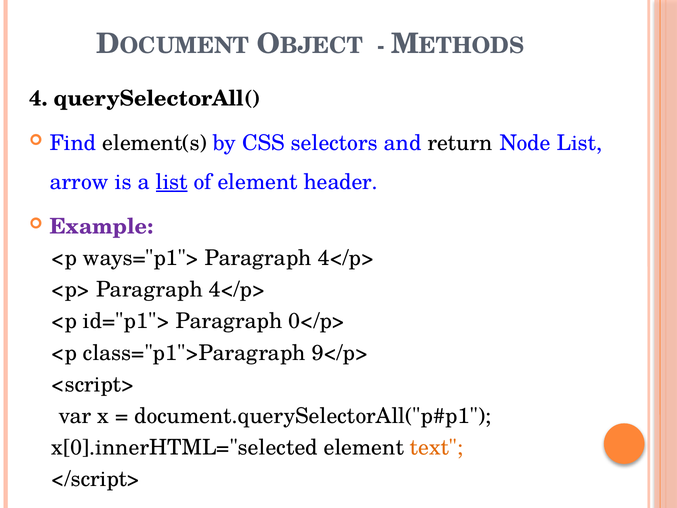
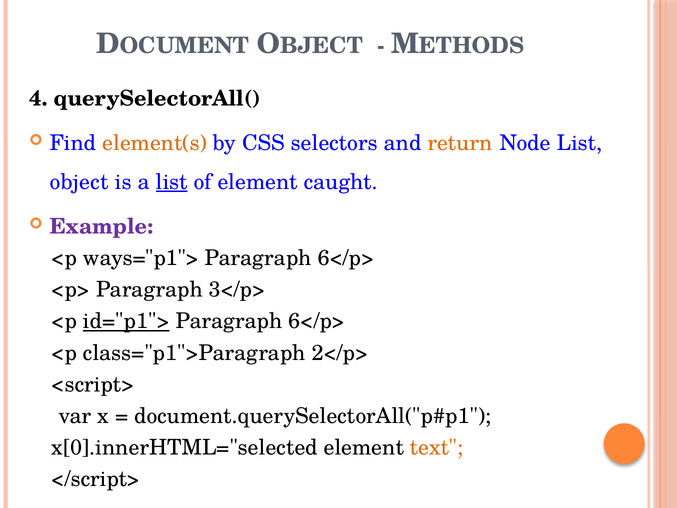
element(s colour: black -> orange
return colour: black -> orange
arrow: arrow -> object
header: header -> caught
4</p> at (346, 258): 4</p> -> 6</p>
<p> Paragraph 4</p>: 4</p> -> 3</p>
id="p1"> underline: none -> present
0</p> at (317, 321): 0</p> -> 6</p>
9</p>: 9</p> -> 2</p>
